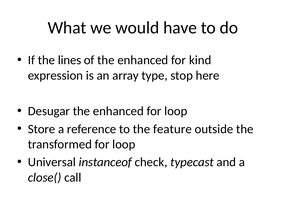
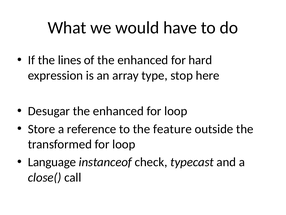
kind: kind -> hard
Universal: Universal -> Language
